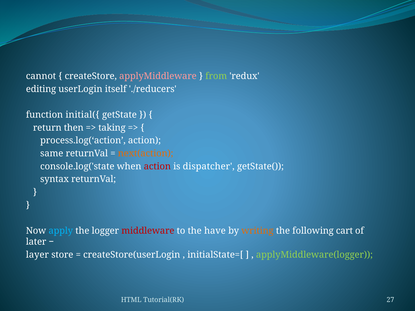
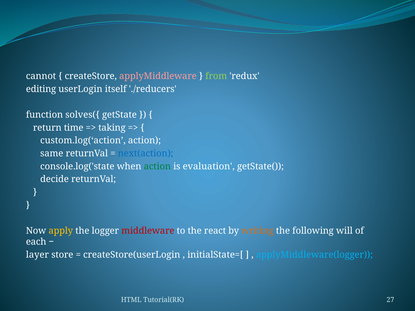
initial({: initial({ -> solves({
then: then -> time
process.log(‘action: process.log(‘action -> custom.log(‘action
next(action colour: orange -> blue
action at (157, 167) colour: red -> green
dispatcher: dispatcher -> evaluation
syntax: syntax -> decide
apply colour: light blue -> yellow
have: have -> react
cart: cart -> will
later: later -> each
applyMiddleware(logger colour: light green -> light blue
